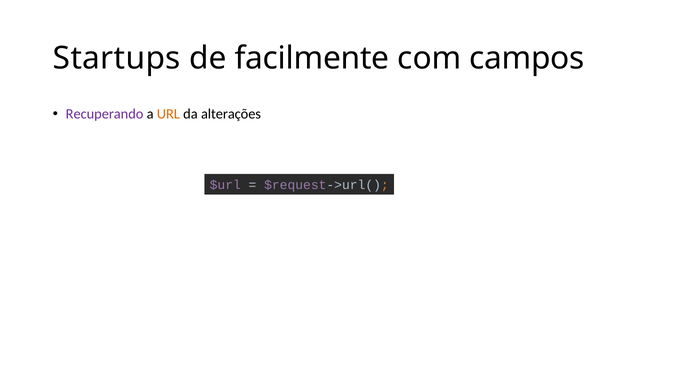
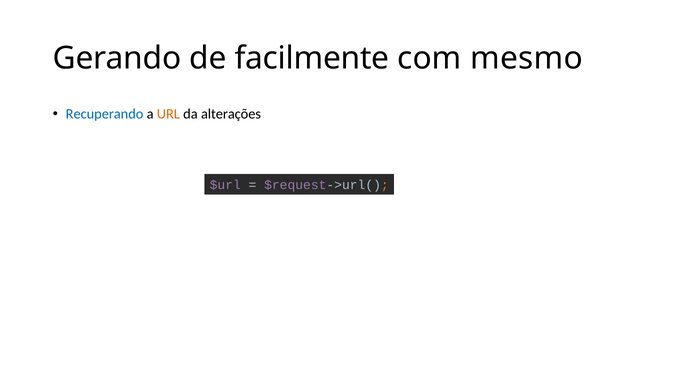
Startups: Startups -> Gerando
campos: campos -> mesmo
Recuperando colour: purple -> blue
